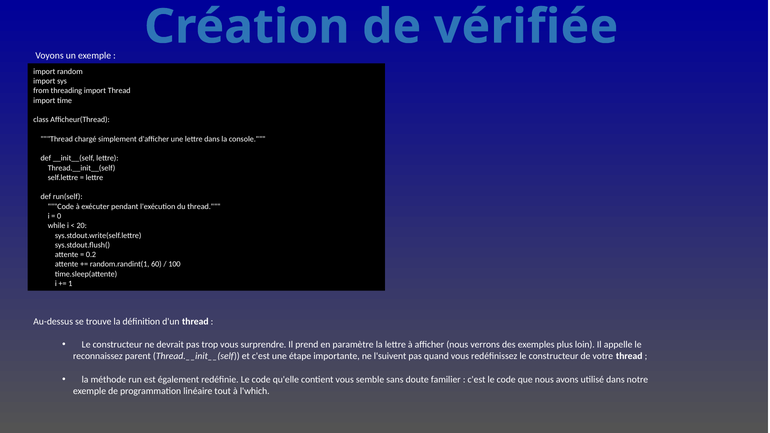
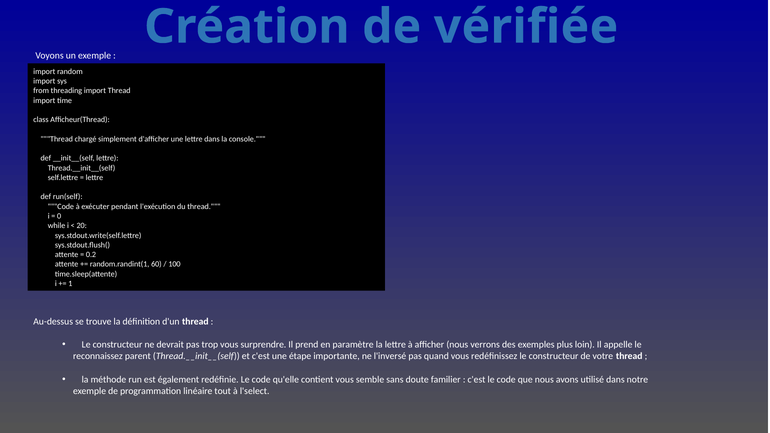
l'suivent: l'suivent -> l'inversé
l'which: l'which -> l'select
